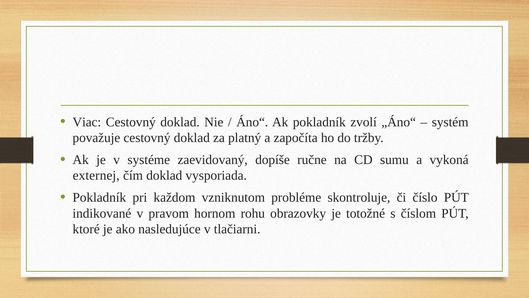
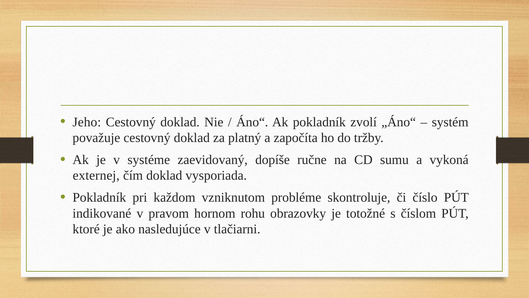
Viac: Viac -> Jeho
